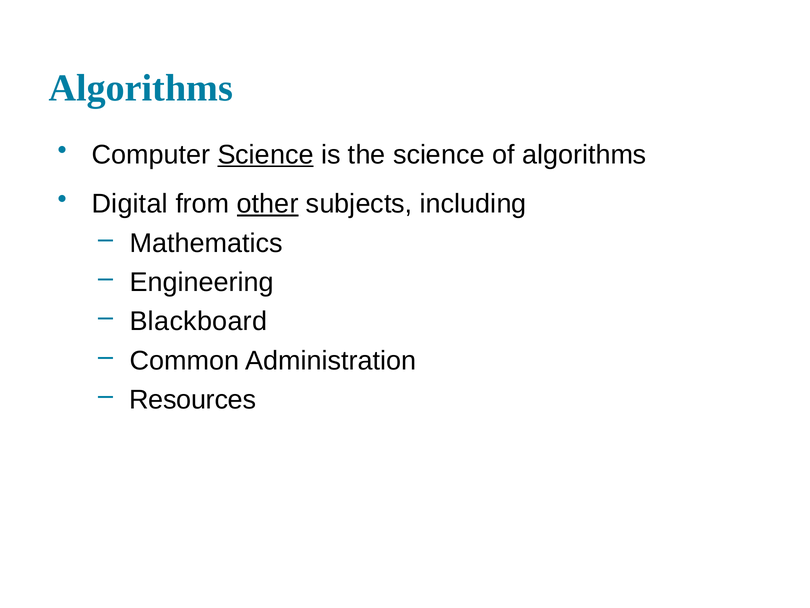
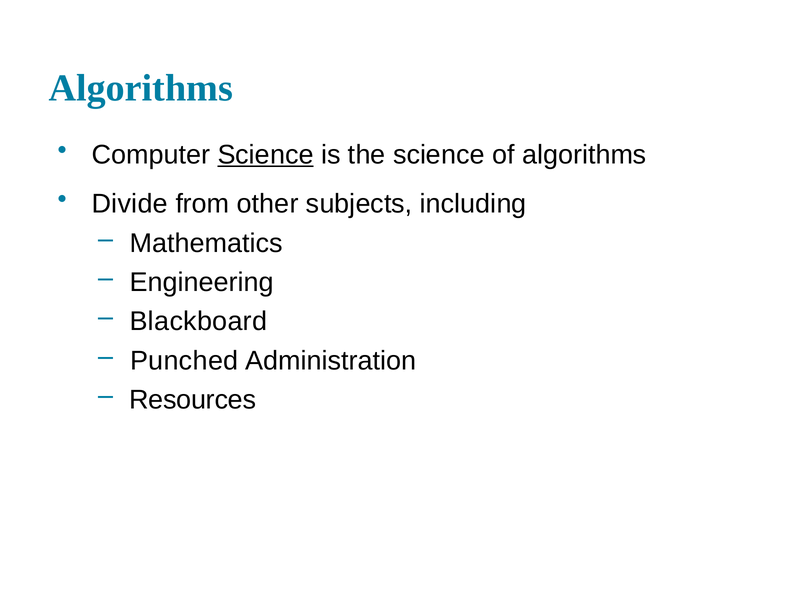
Digital: Digital -> Divide
other underline: present -> none
Common: Common -> Punched
